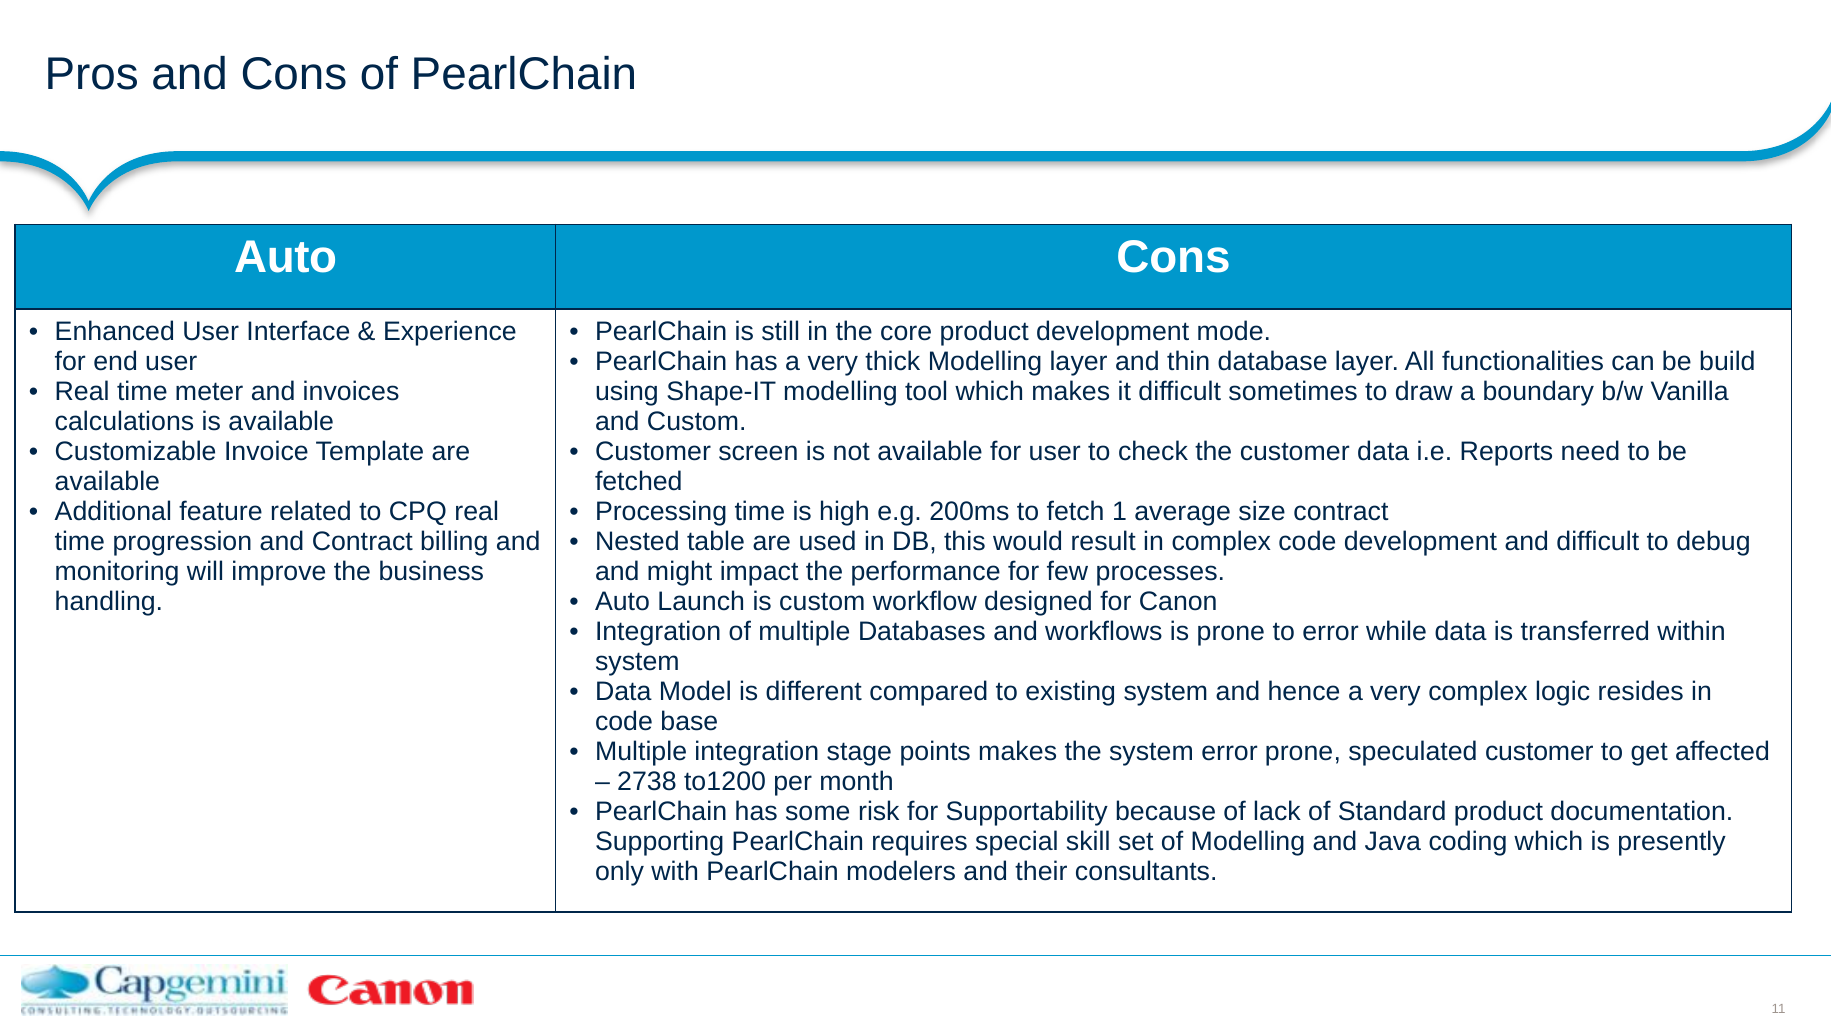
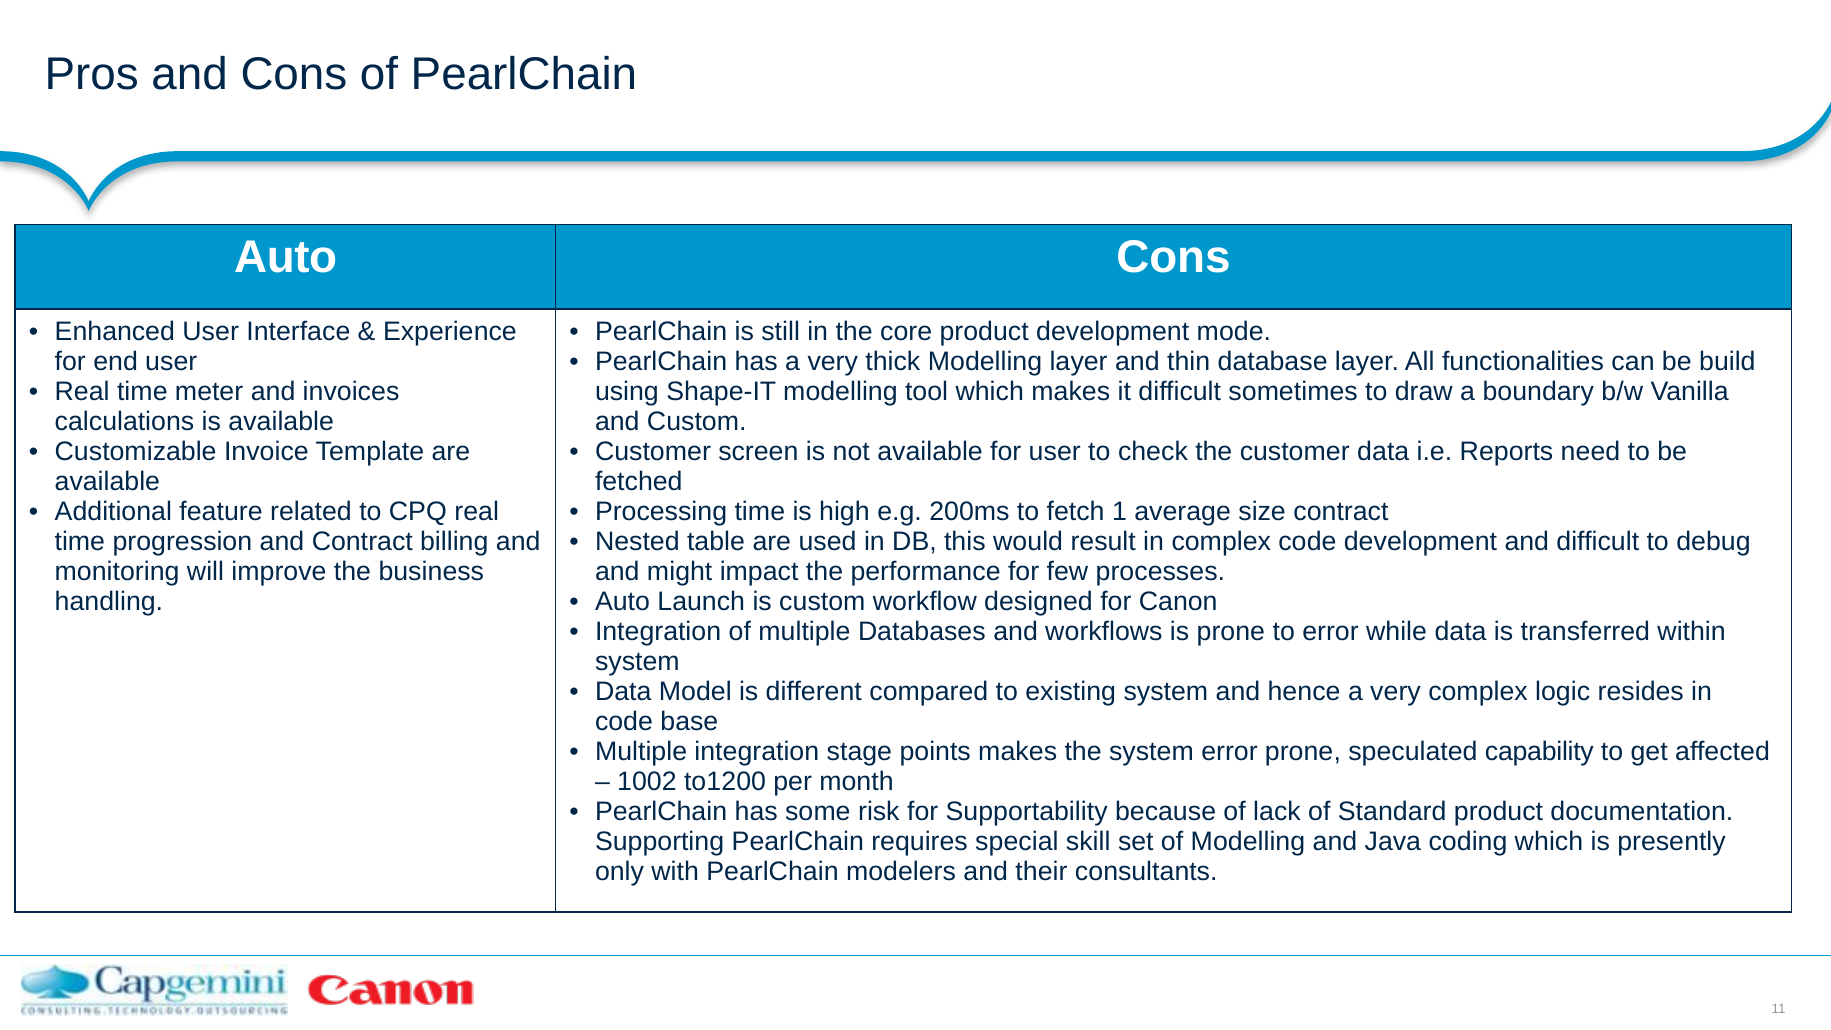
speculated customer: customer -> capability
2738: 2738 -> 1002
